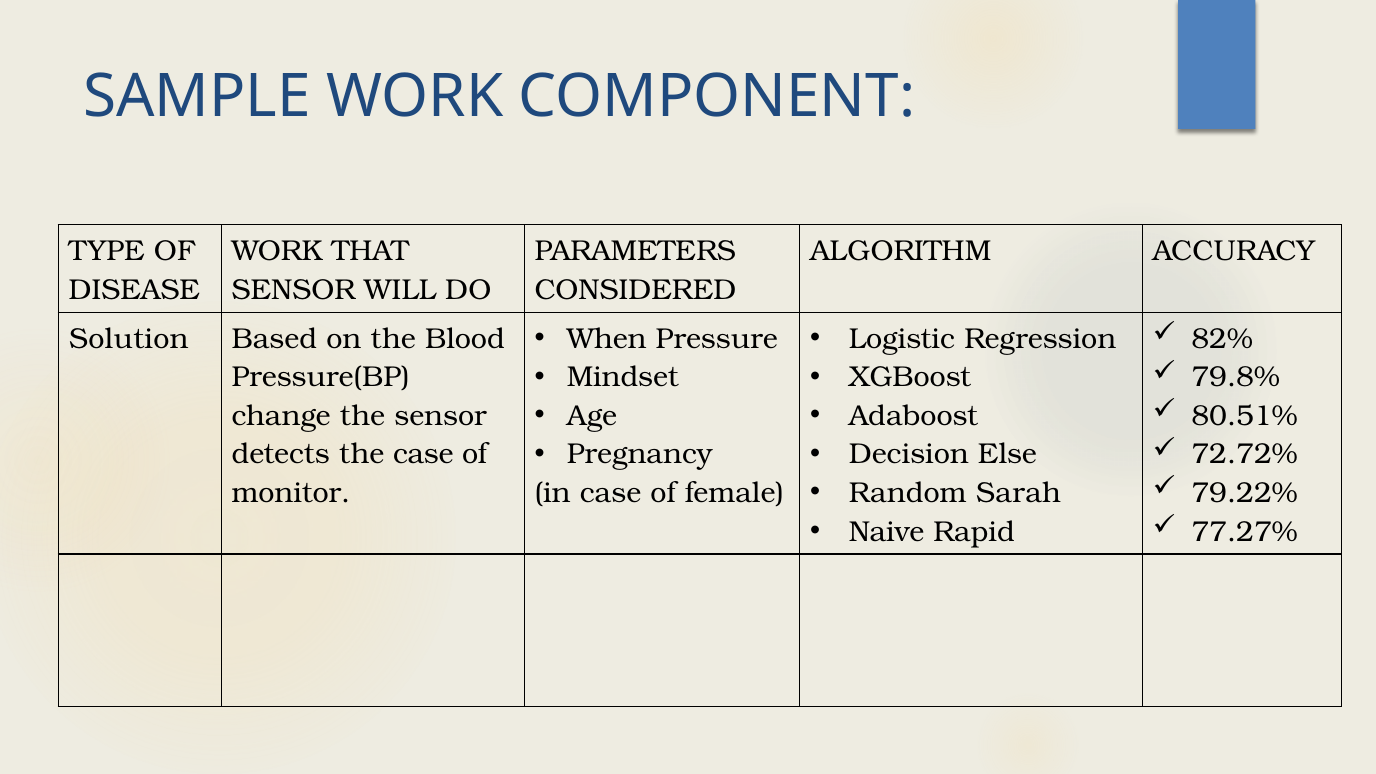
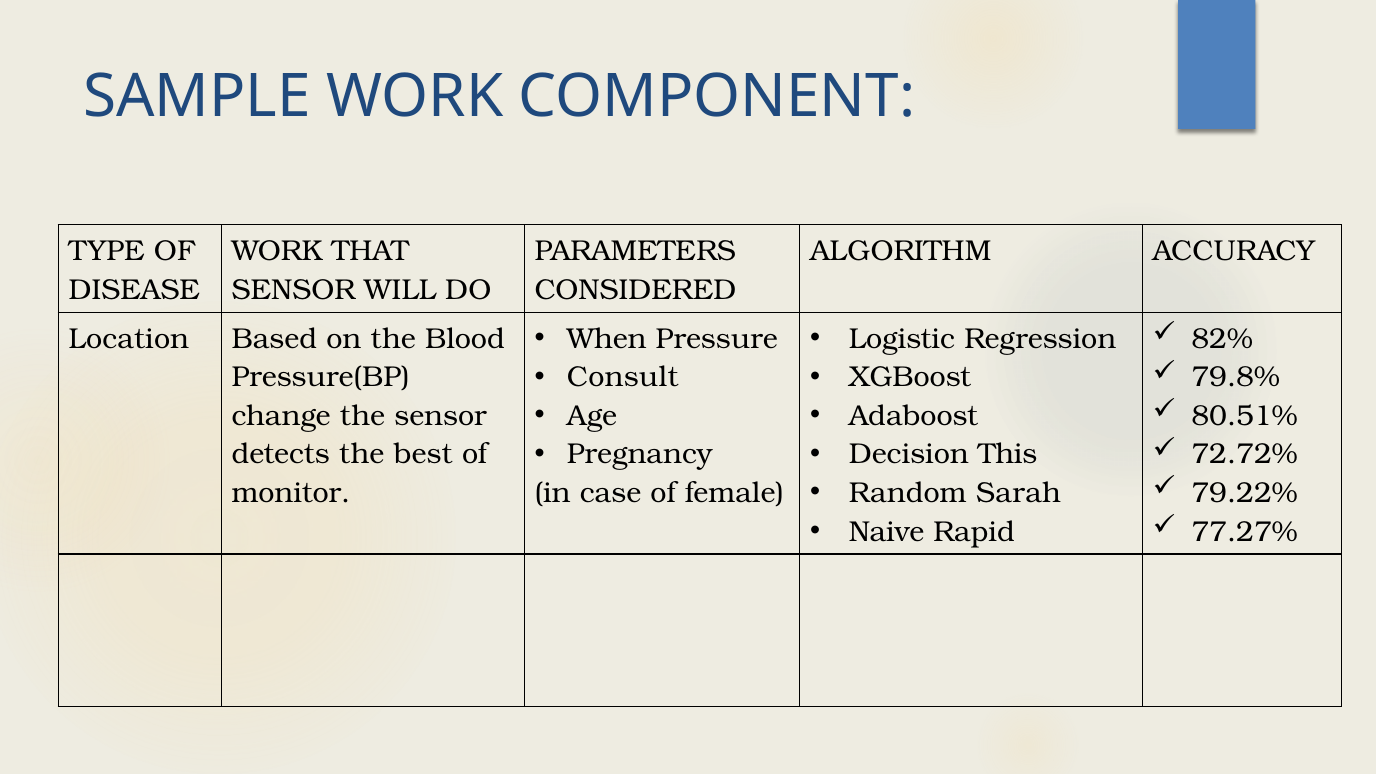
Solution: Solution -> Location
Mindset: Mindset -> Consult
Else: Else -> This
the case: case -> best
